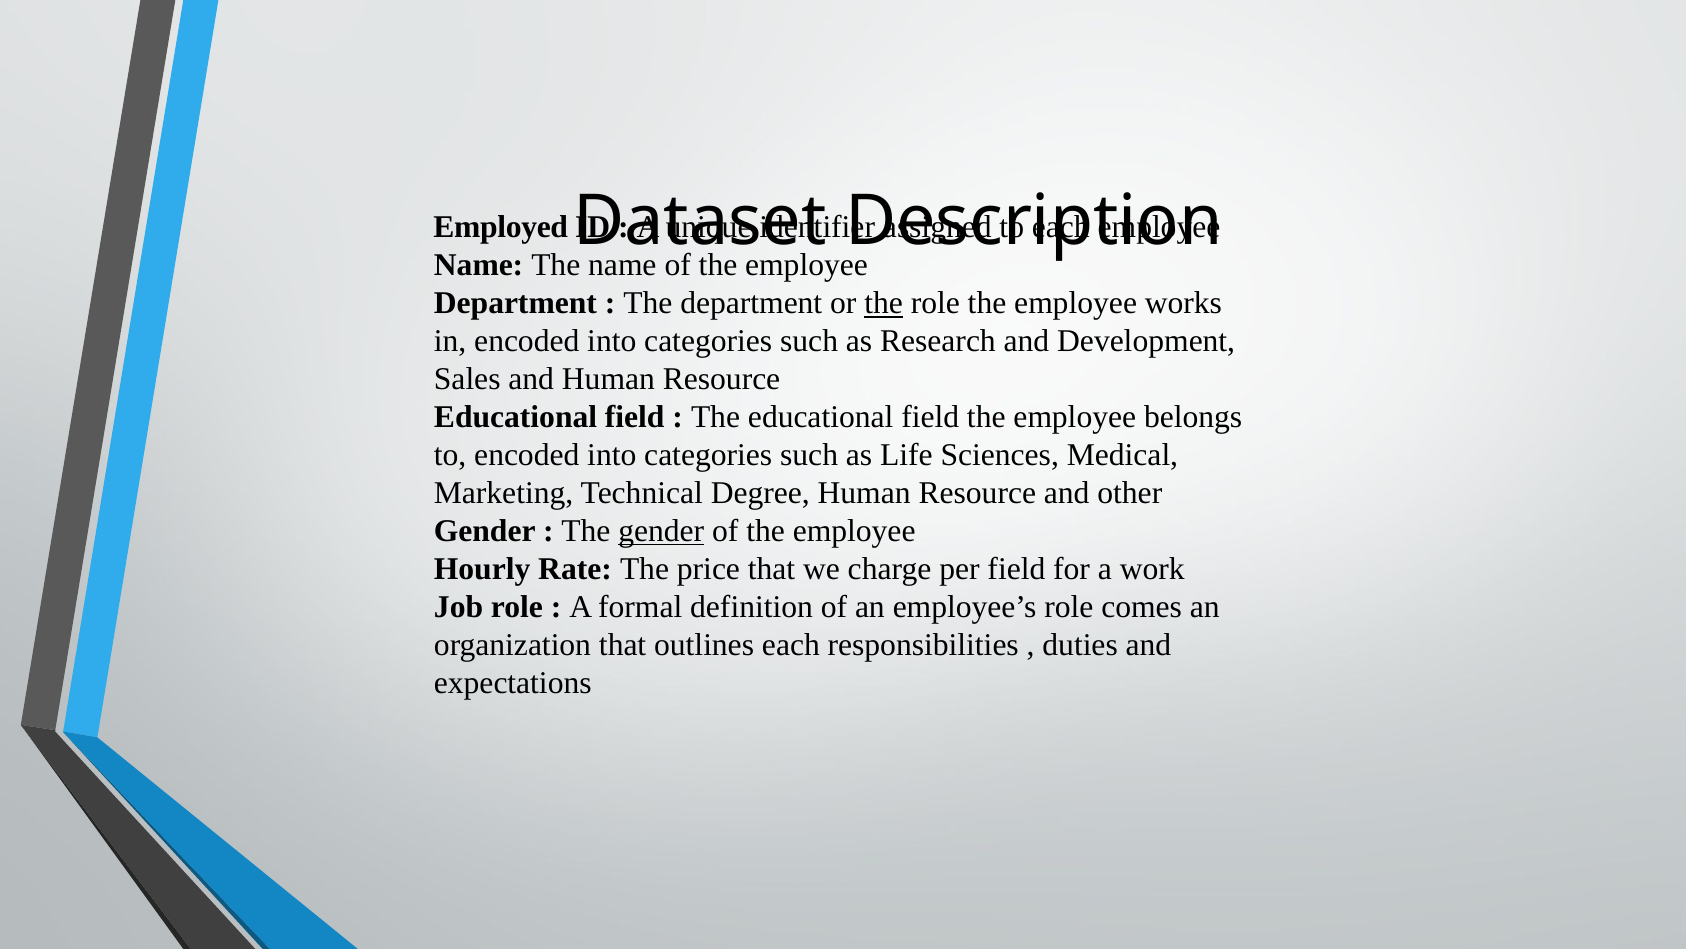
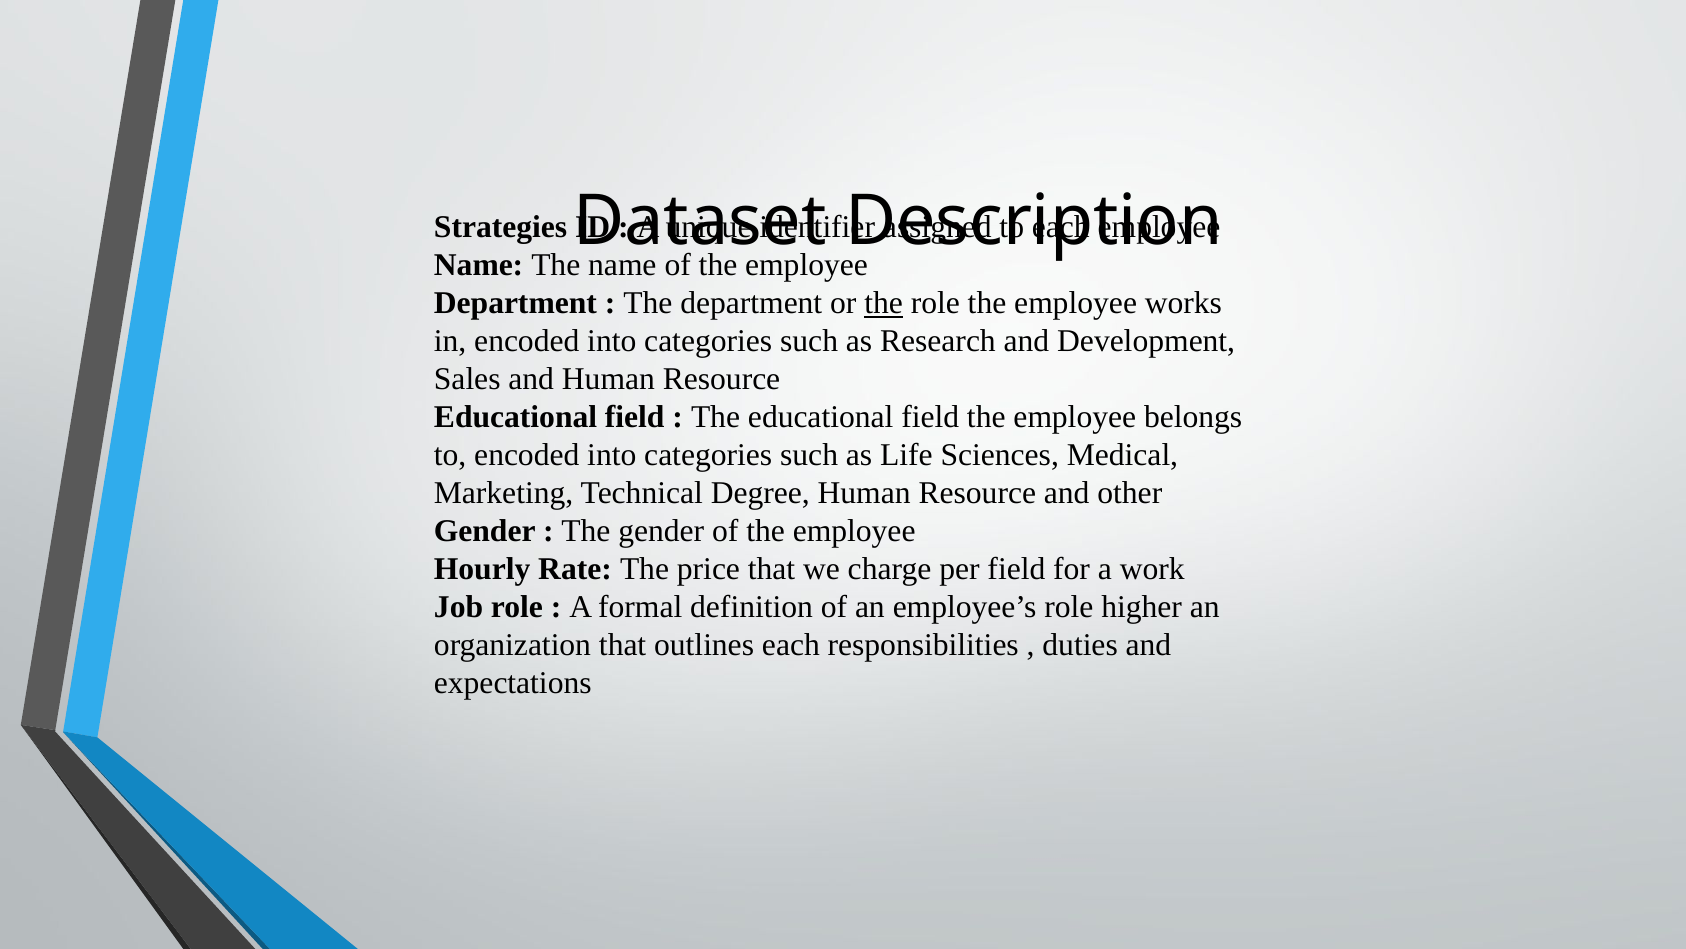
Employed: Employed -> Strategies
gender at (661, 531) underline: present -> none
comes: comes -> higher
